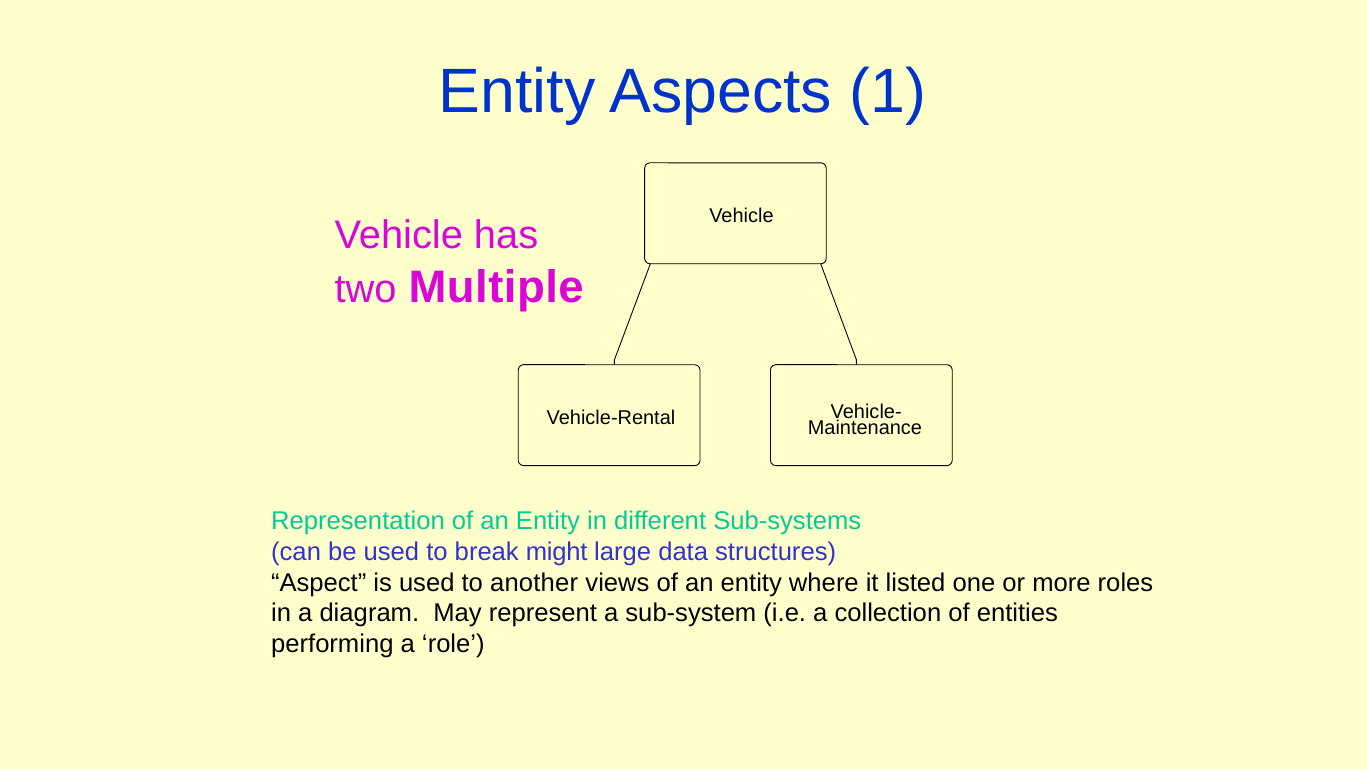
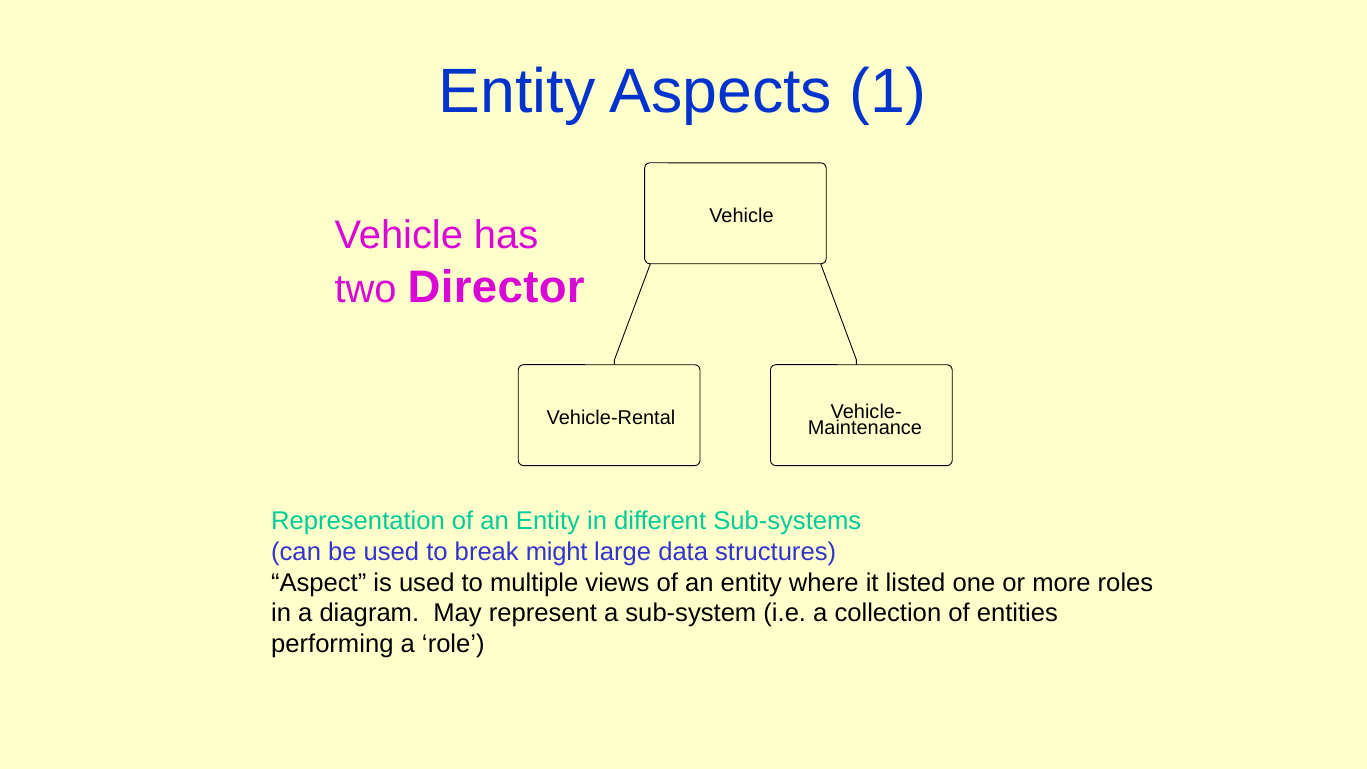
Multiple: Multiple -> Director
another: another -> multiple
